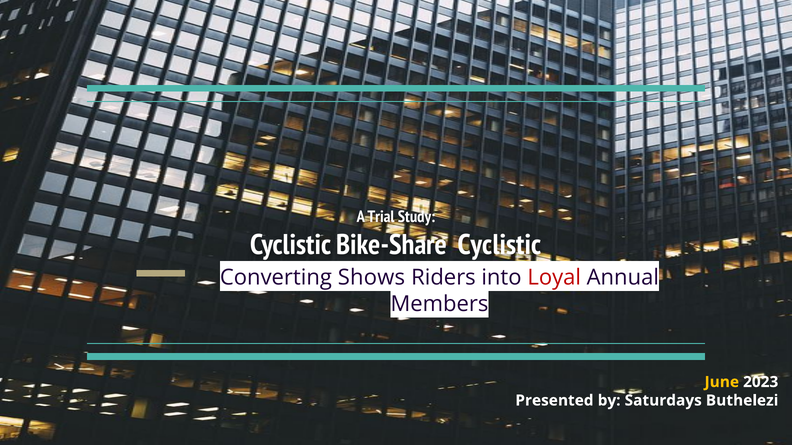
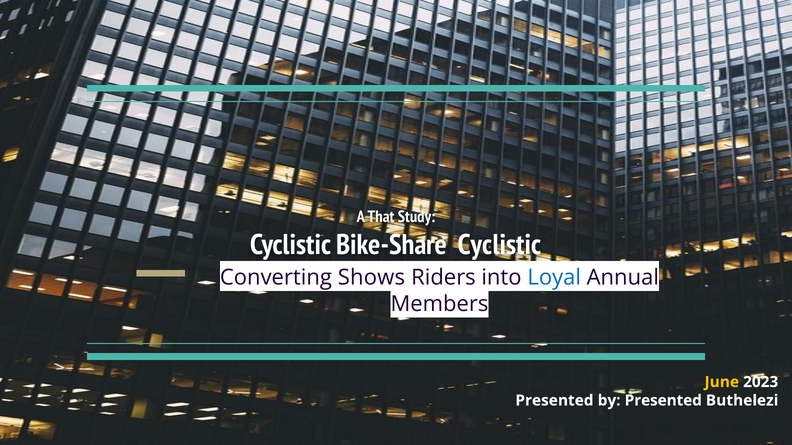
Trial: Trial -> That
Loyal colour: red -> blue
by Saturdays: Saturdays -> Presented
